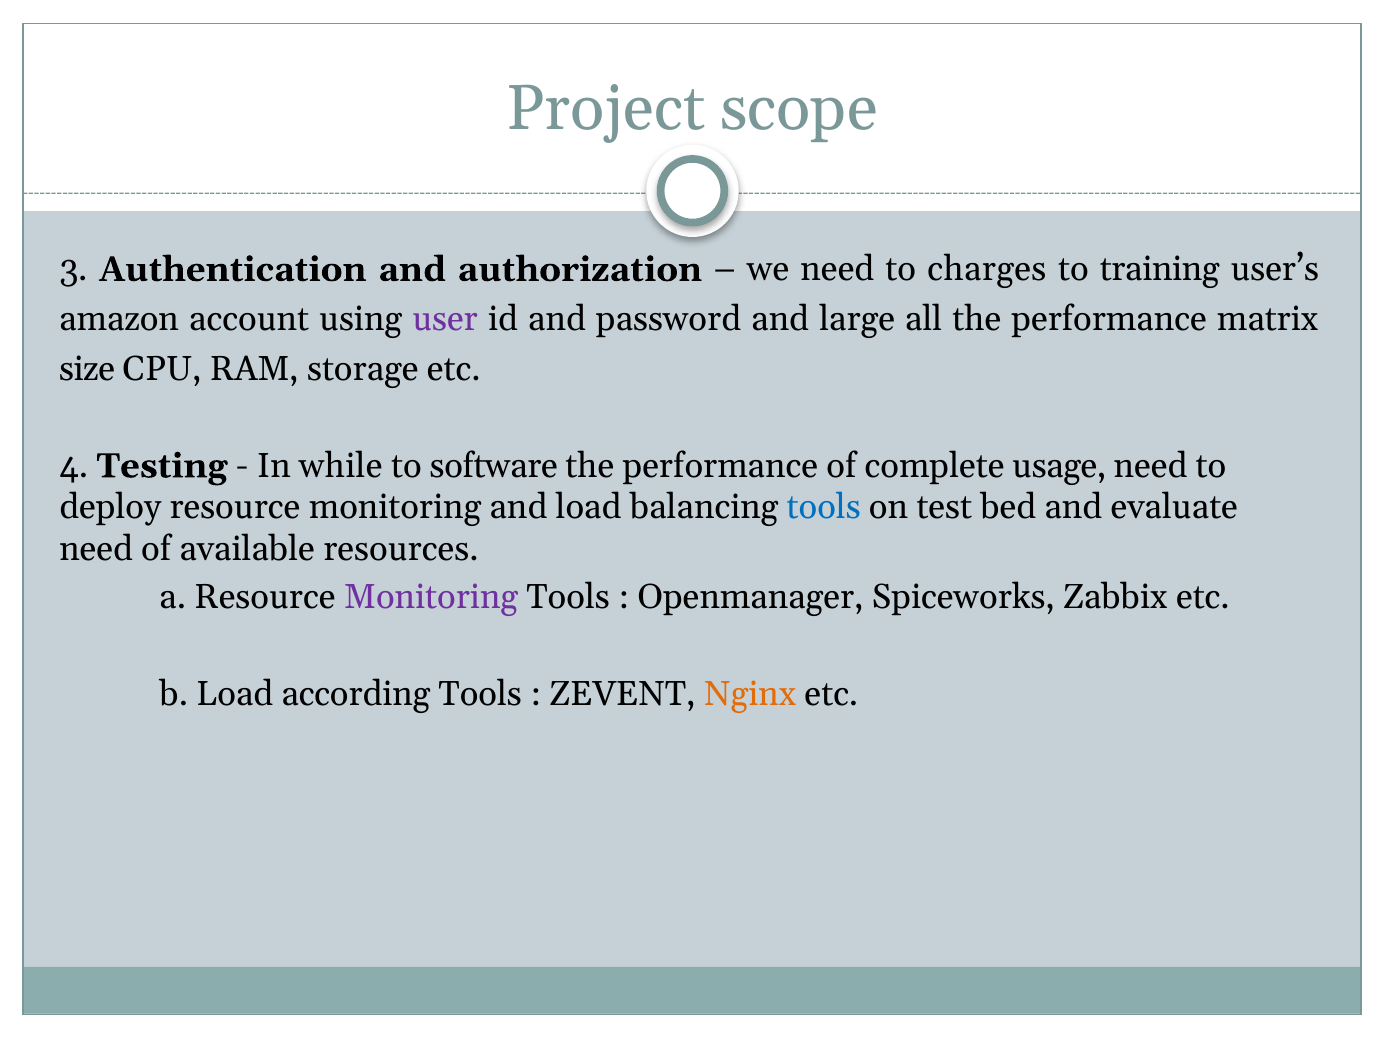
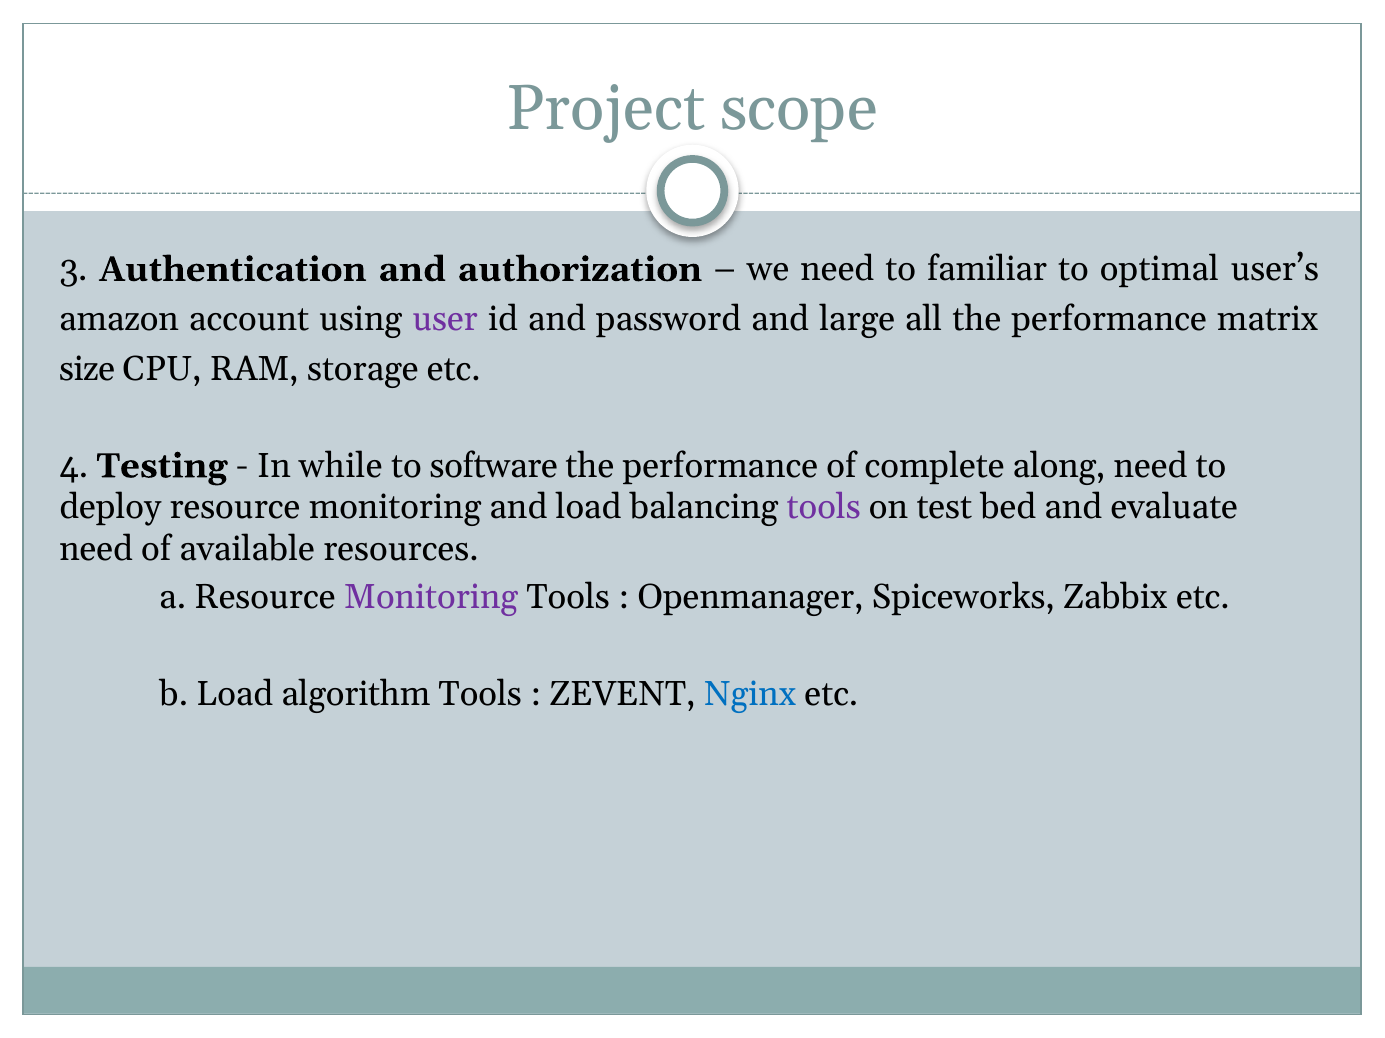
charges: charges -> familiar
training: training -> optimal
usage: usage -> along
tools at (824, 508) colour: blue -> purple
according: according -> algorithm
Nginx colour: orange -> blue
